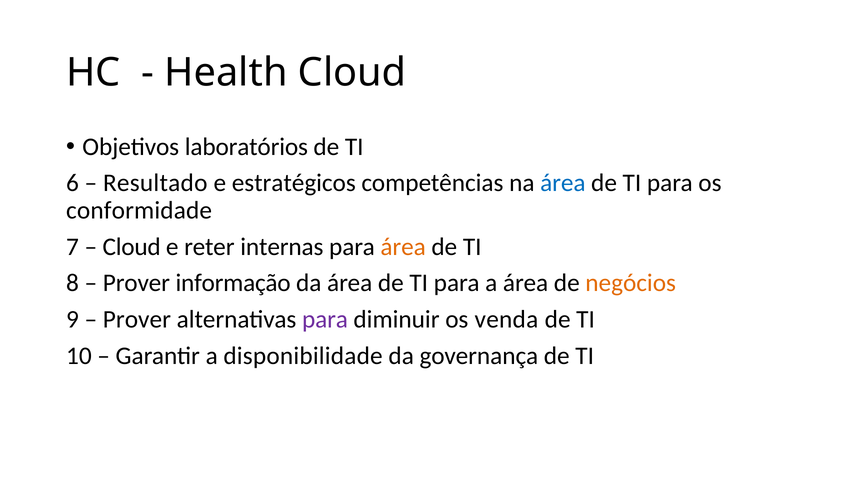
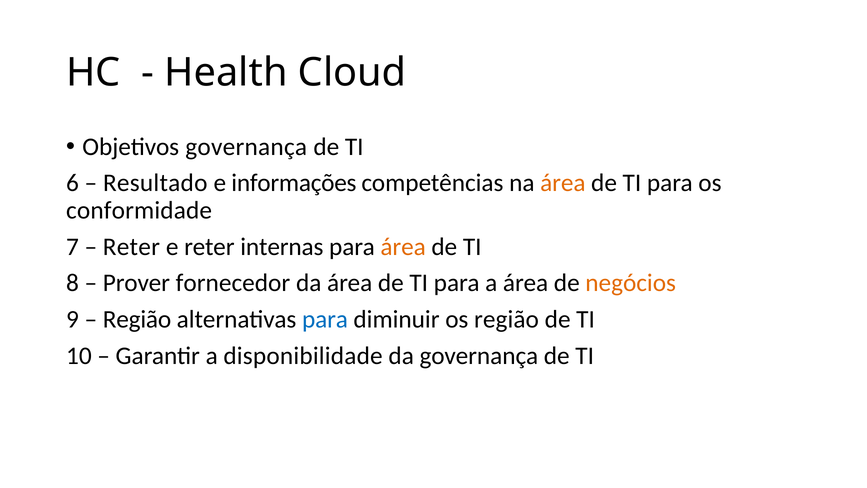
Objetivos laboratórios: laboratórios -> governança
estratégicos: estratégicos -> informações
área at (563, 183) colour: blue -> orange
Cloud at (132, 247): Cloud -> Reter
informação: informação -> fornecedor
Prover at (137, 319): Prover -> Região
para at (325, 319) colour: purple -> blue
os venda: venda -> região
